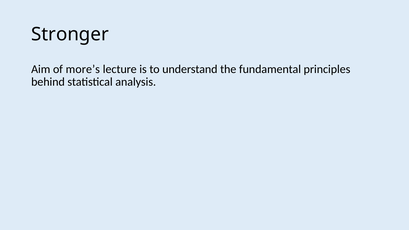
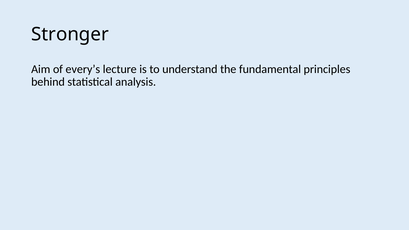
more’s: more’s -> every’s
